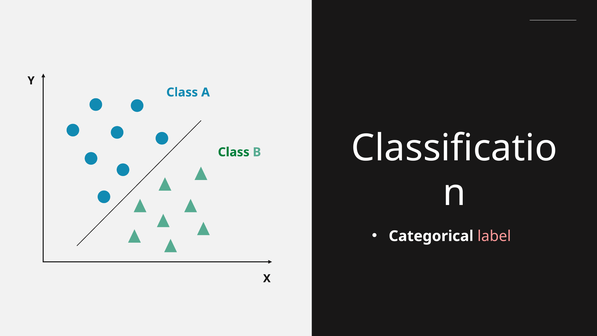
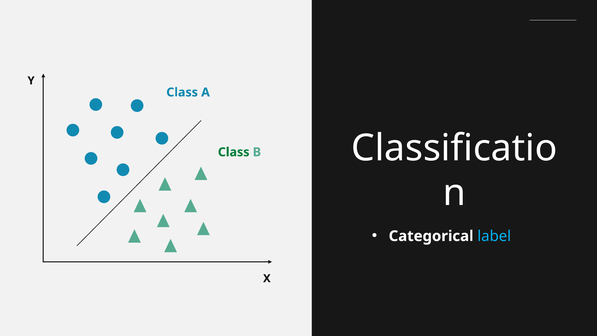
label colour: pink -> light blue
